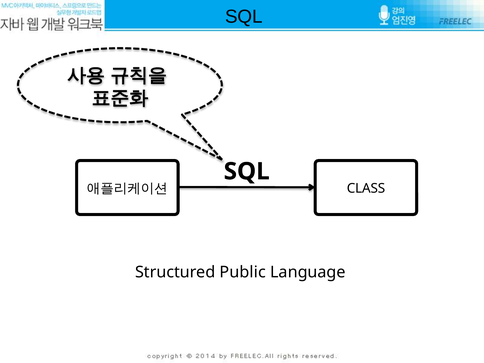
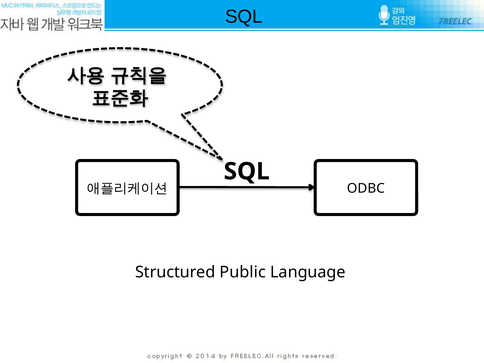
CLASS: CLASS -> ODBC
